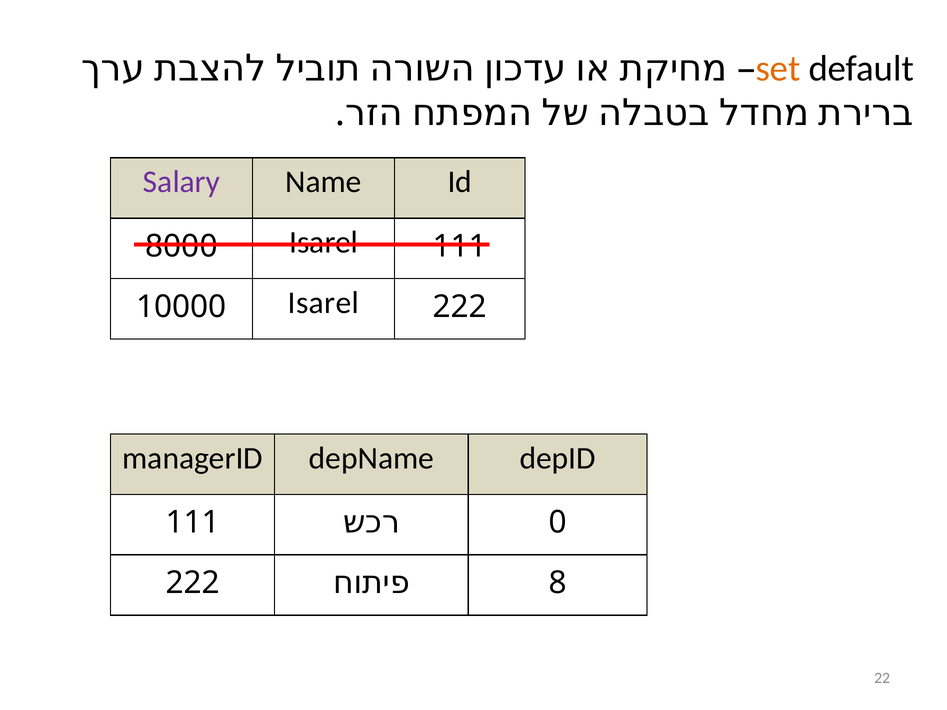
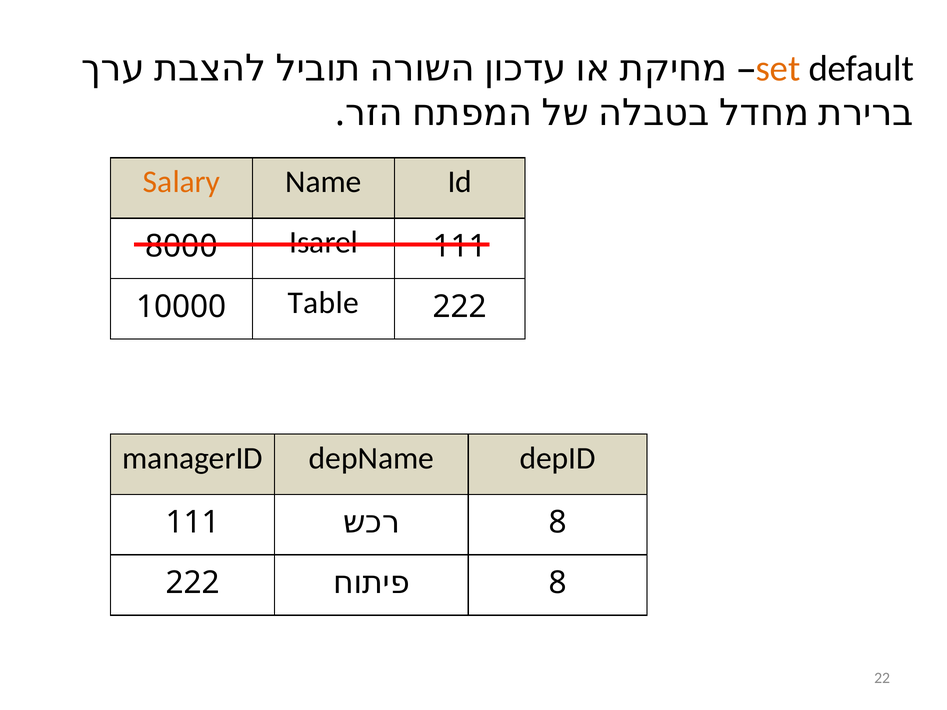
Salary colour: purple -> orange
10000 Isarel: Isarel -> Table
0 at (558, 523): 0 -> 8
